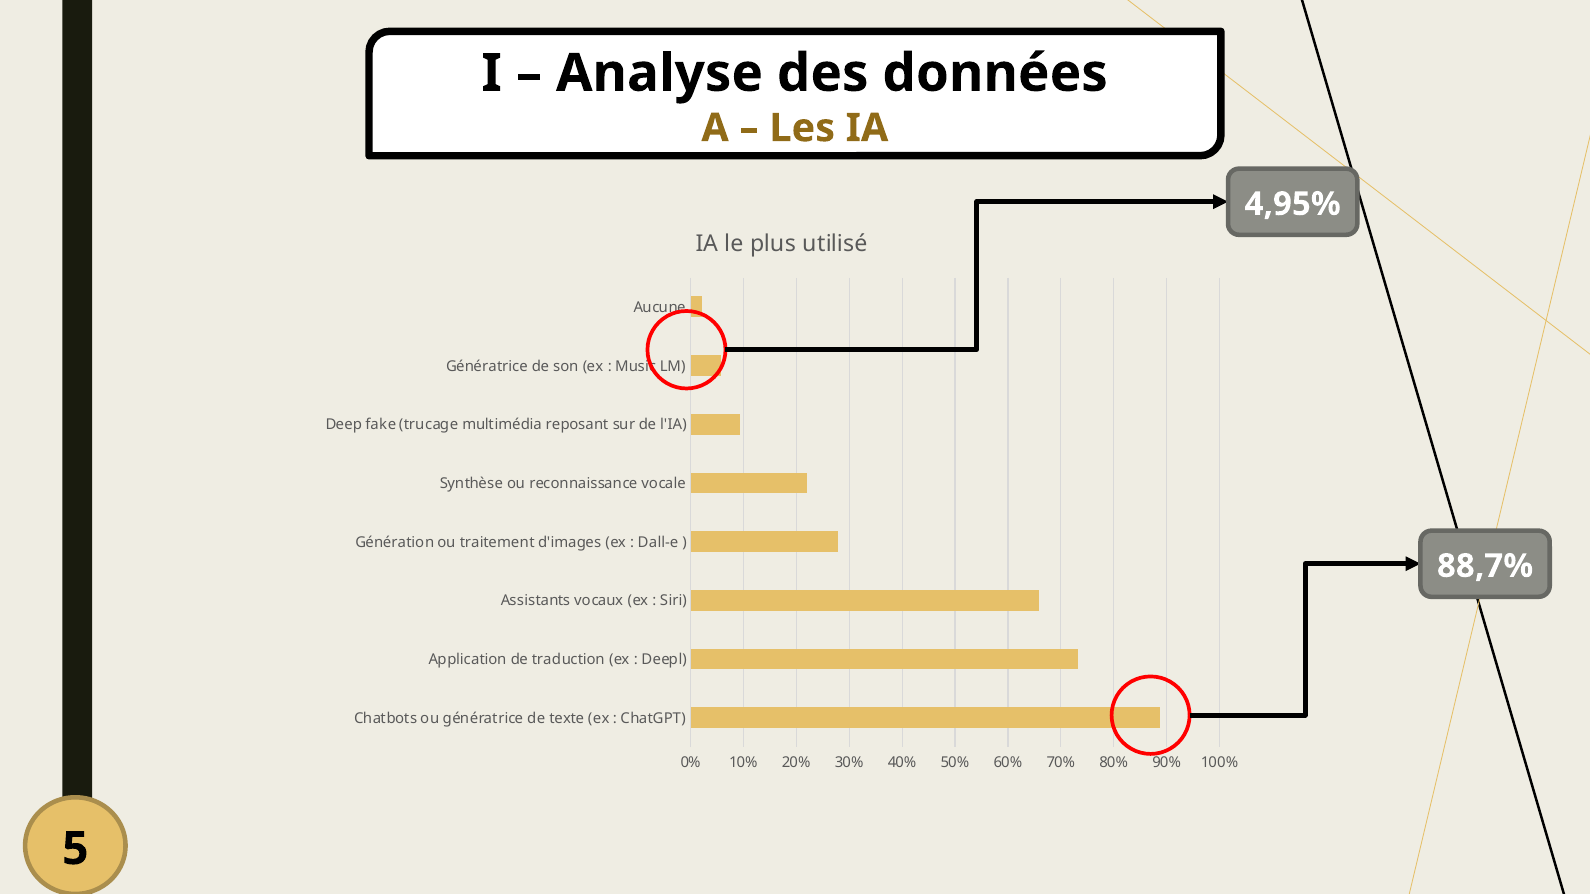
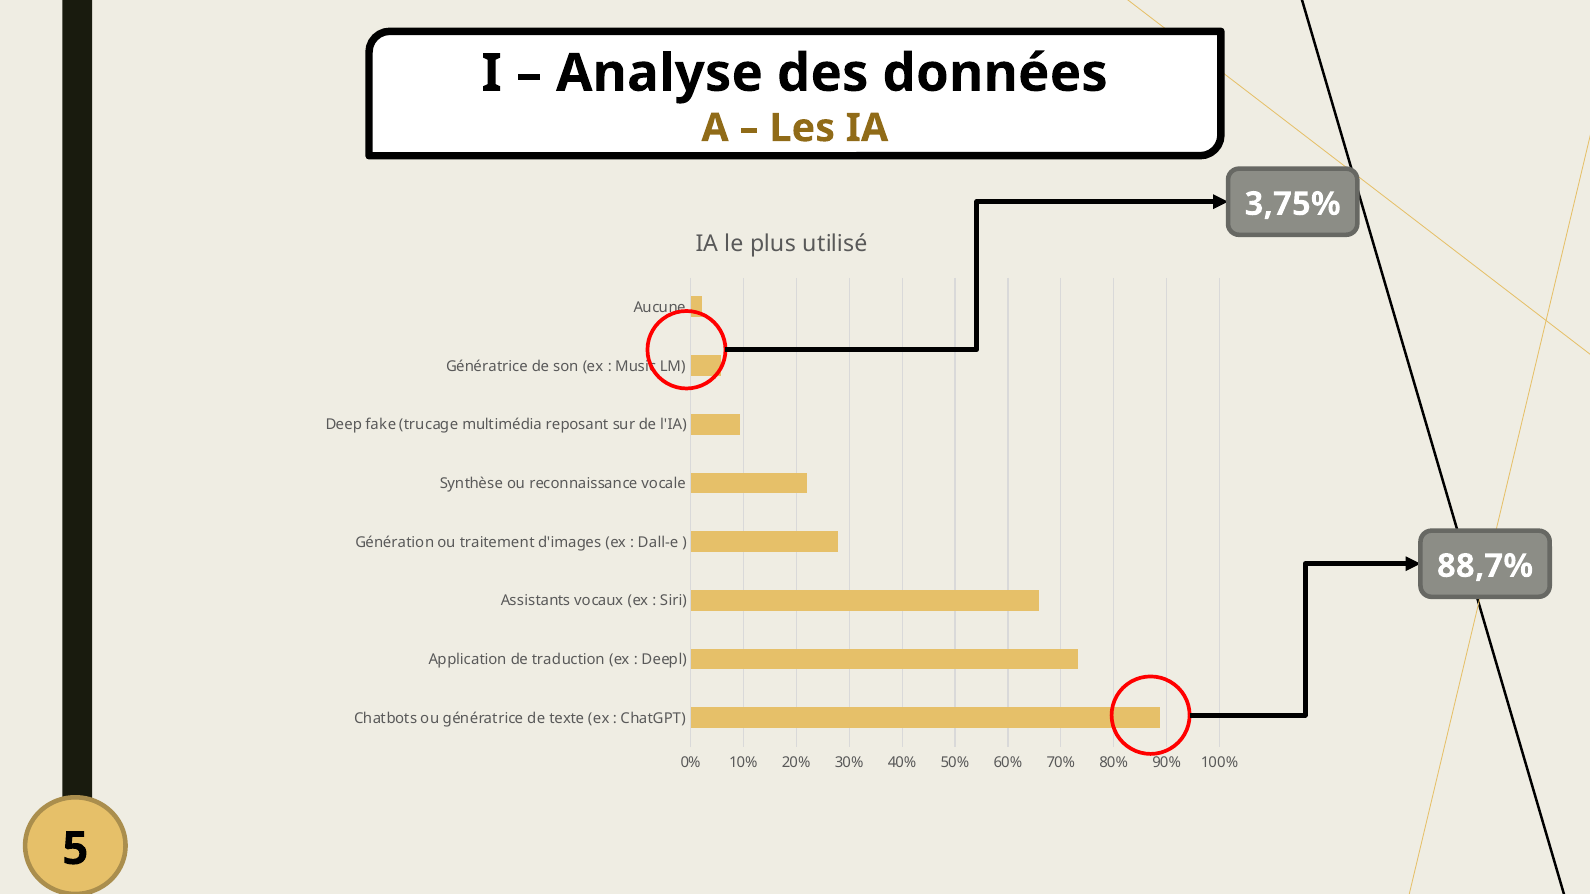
4,95%: 4,95% -> 3,75%
